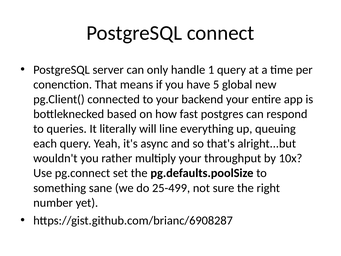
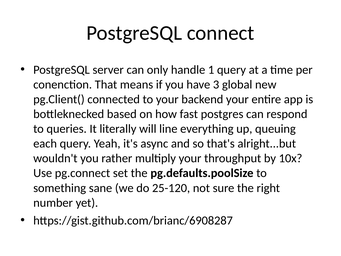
5: 5 -> 3
25-499: 25-499 -> 25-120
